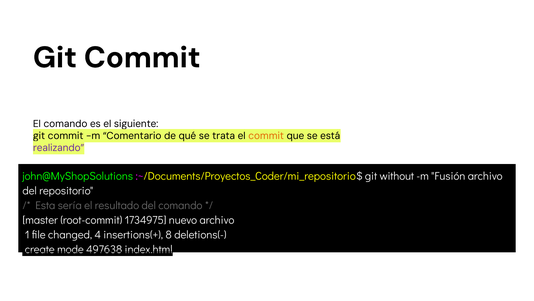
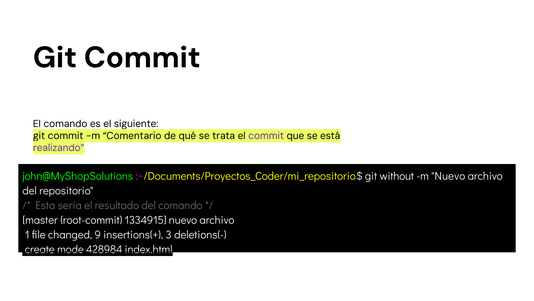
commit at (266, 135) colour: orange -> purple
m Fusión: Fusión -> Nuevo
1734975: 1734975 -> 1334915
4: 4 -> 9
8: 8 -> 3
497638: 497638 -> 428984
